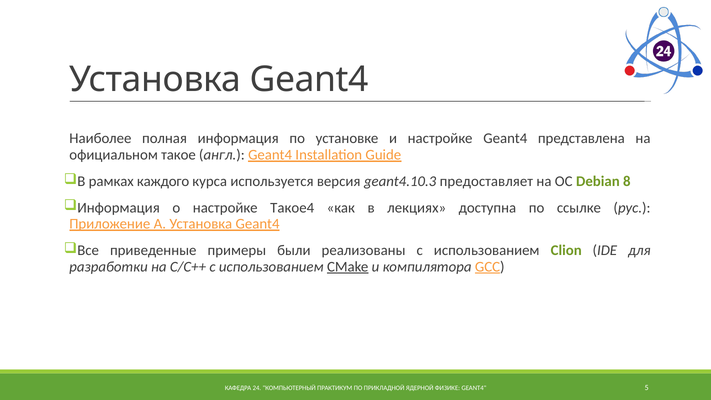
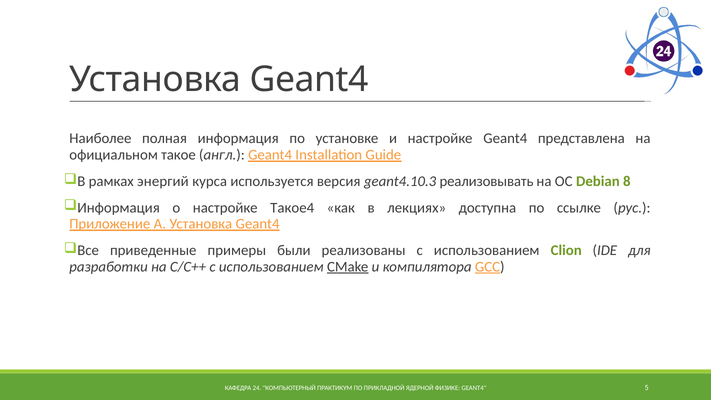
каждого: каждого -> энергий
предоставляет: предоставляет -> реализовывать
